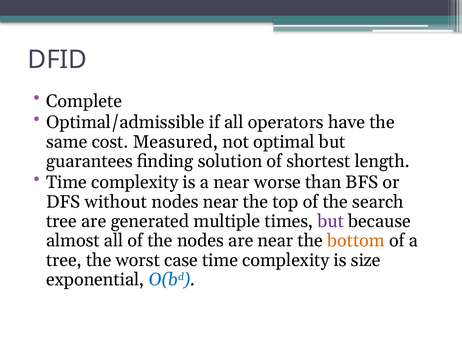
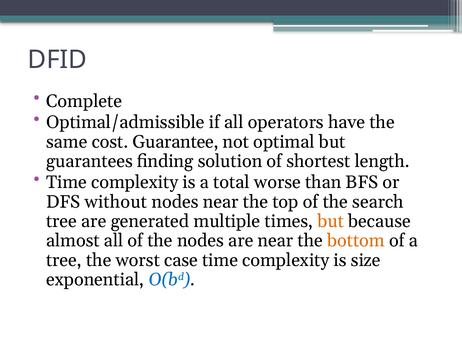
Measured: Measured -> Guarantee
a near: near -> total
but at (331, 221) colour: purple -> orange
